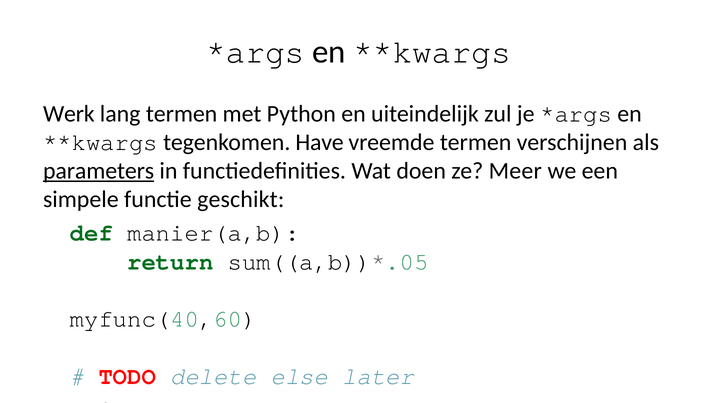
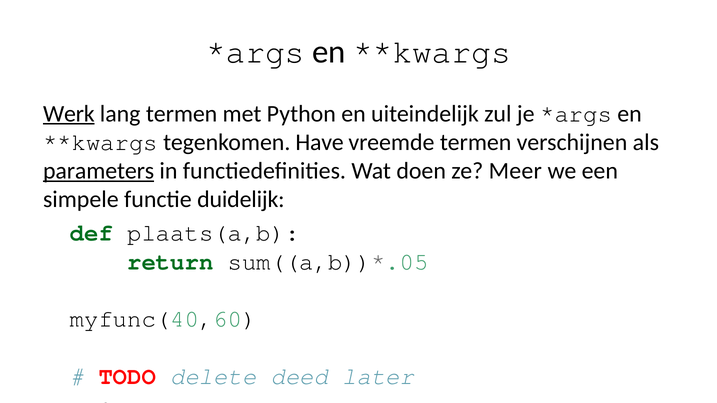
Werk underline: none -> present
functie geschikt: geschikt -> duidelijk
manier(a,b: manier(a,b -> plaats(a,b
delete else: else -> deed
